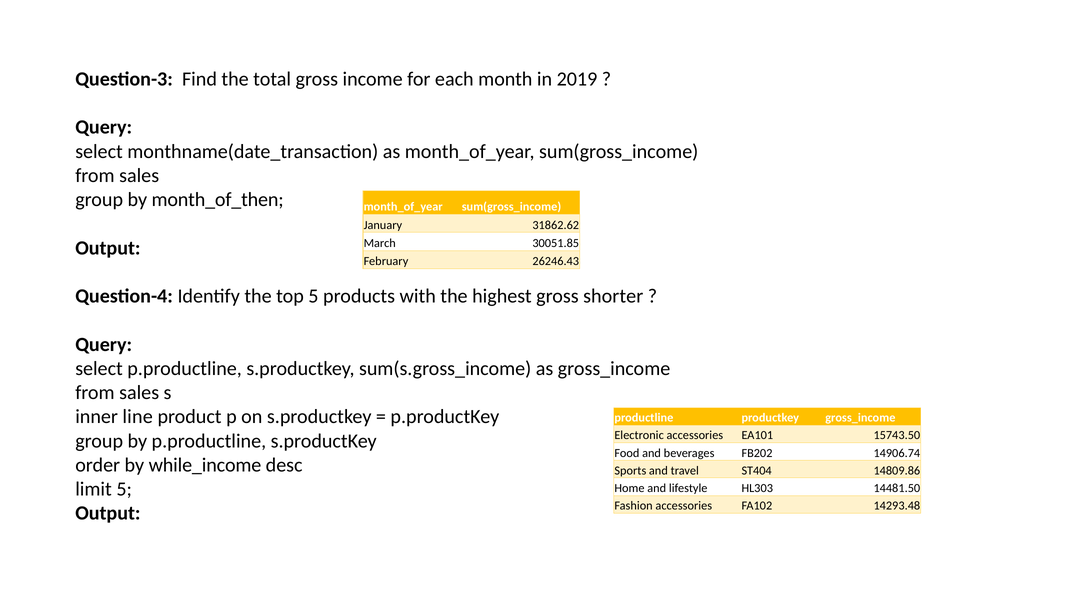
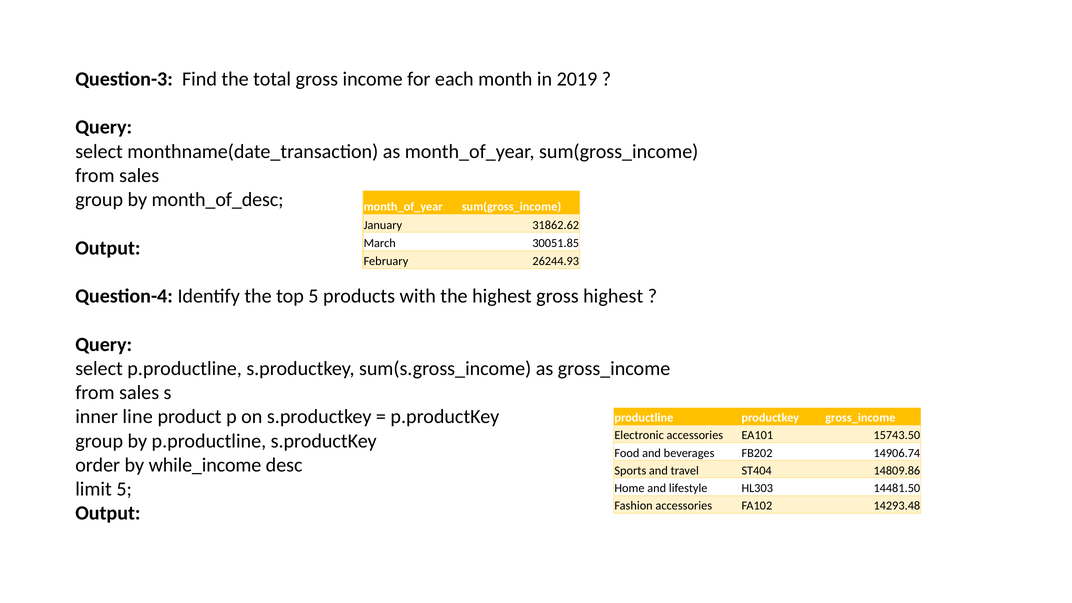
month_of_then: month_of_then -> month_of_desc
26246.43: 26246.43 -> 26244.93
gross shorter: shorter -> highest
